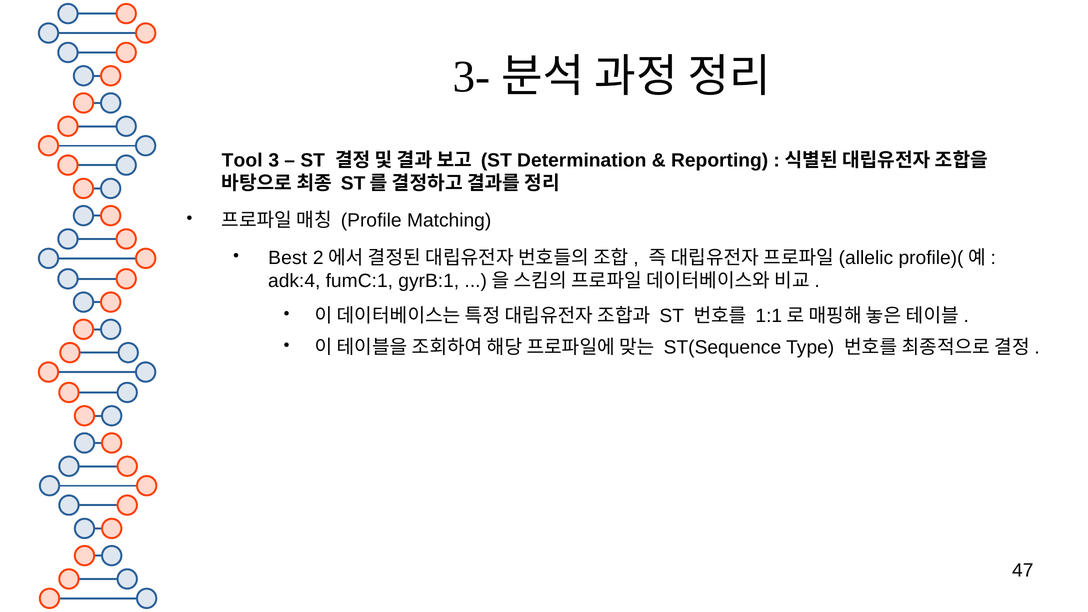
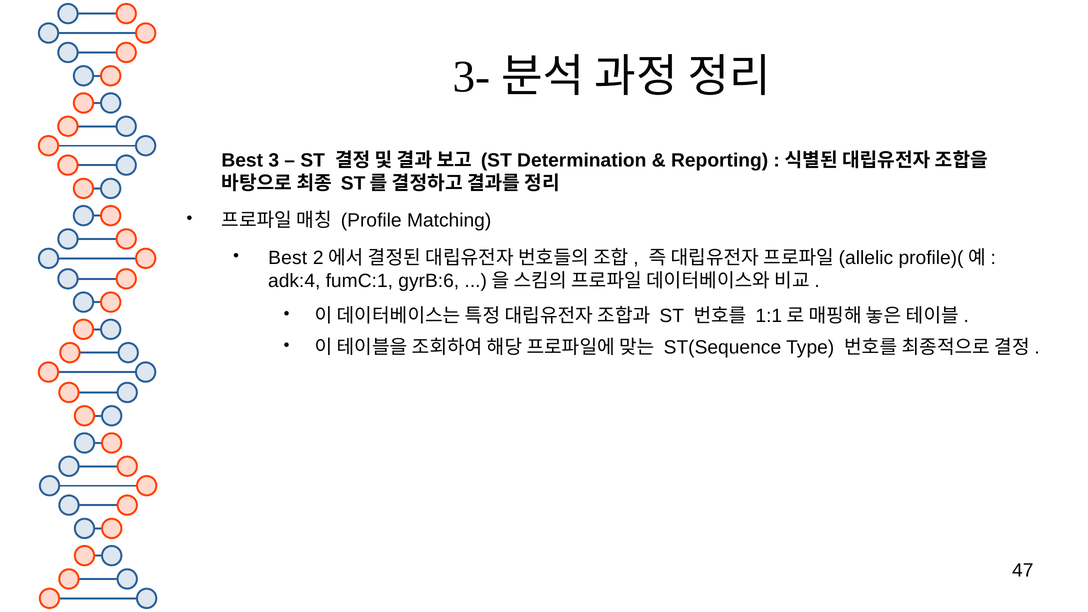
Tool at (242, 161): Tool -> Best
gyrB:1: gyrB:1 -> gyrB:6
